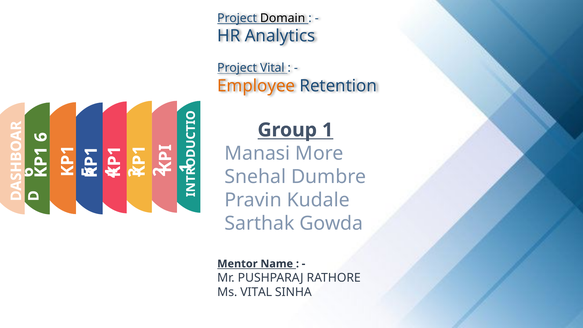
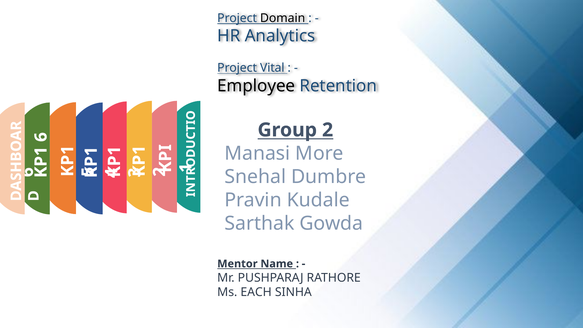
Employee colour: orange -> black
Group 1: 1 -> 2
Ms VITAL: VITAL -> EACH
